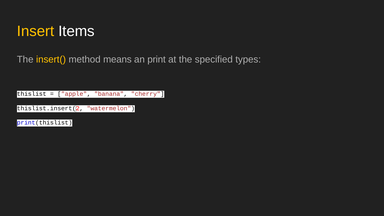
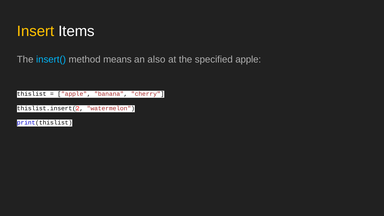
insert( colour: yellow -> light blue
print: print -> also
specified types: types -> apple
